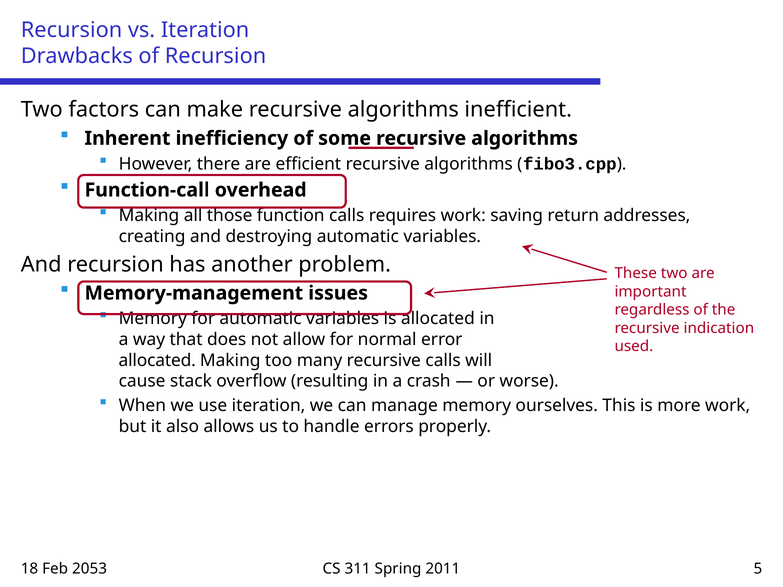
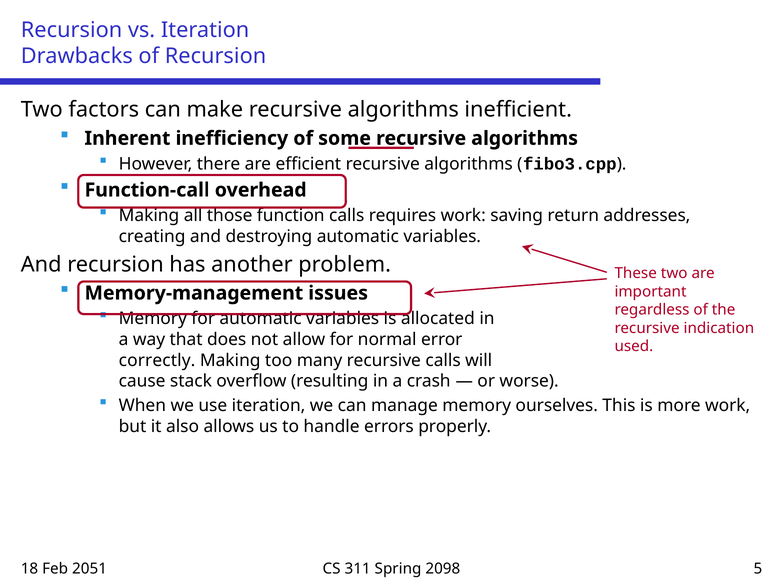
allocated at (157, 360): allocated -> correctly
2053: 2053 -> 2051
2011: 2011 -> 2098
